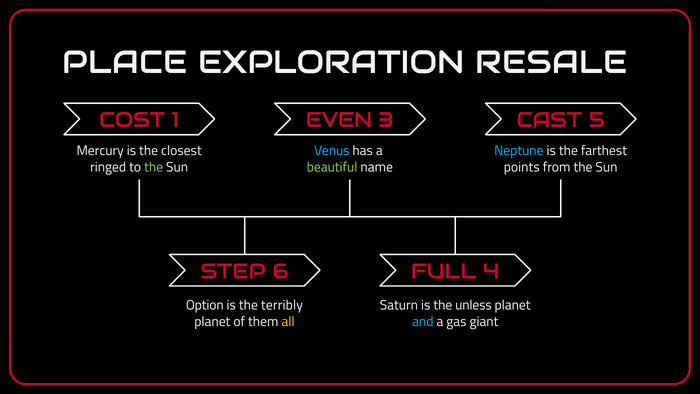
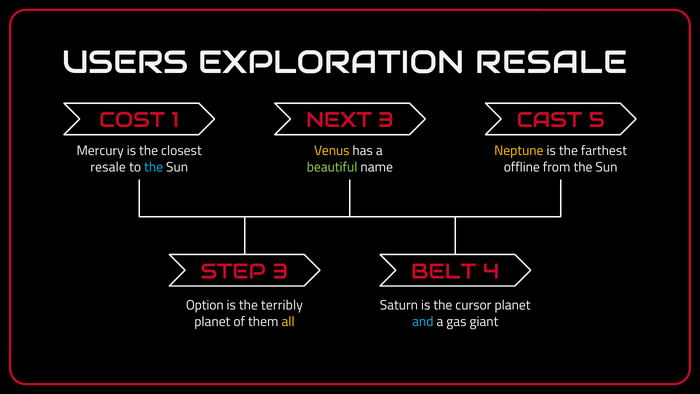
PLACE: PLACE -> USERS
EVEN: EVEN -> NEXT
Venus colour: light blue -> yellow
Neptune colour: light blue -> yellow
ringed at (108, 167): ringed -> resale
the at (154, 167) colour: light green -> light blue
points: points -> offline
STEP 6: 6 -> 3
FULL: FULL -> BELT
unless: unless -> cursor
